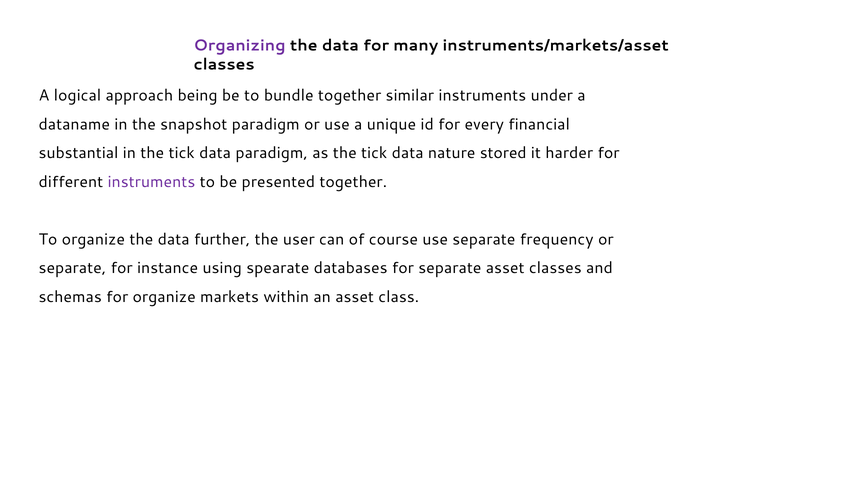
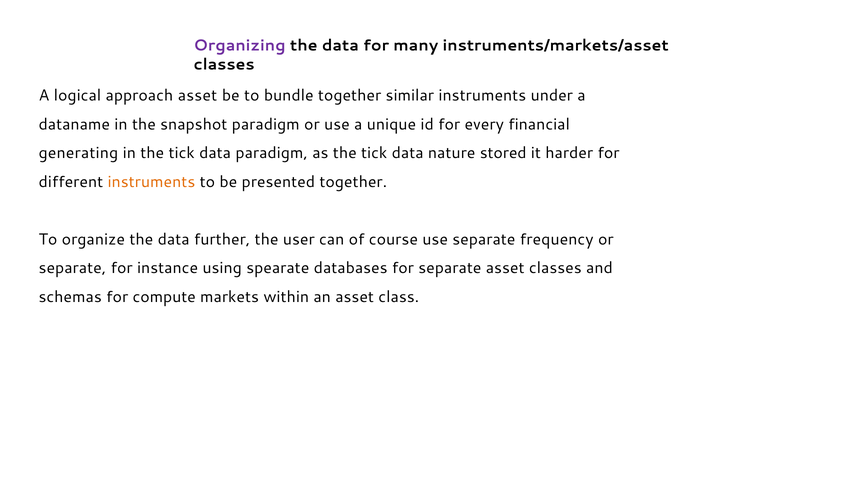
approach being: being -> asset
substantial: substantial -> generating
instruments at (151, 182) colour: purple -> orange
for organize: organize -> compute
